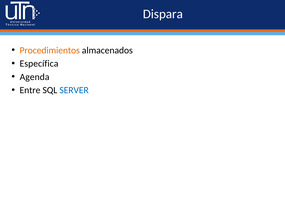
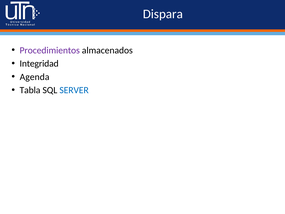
Procedimientos colour: orange -> purple
Específica: Específica -> Integridad
Entre: Entre -> Tabla
